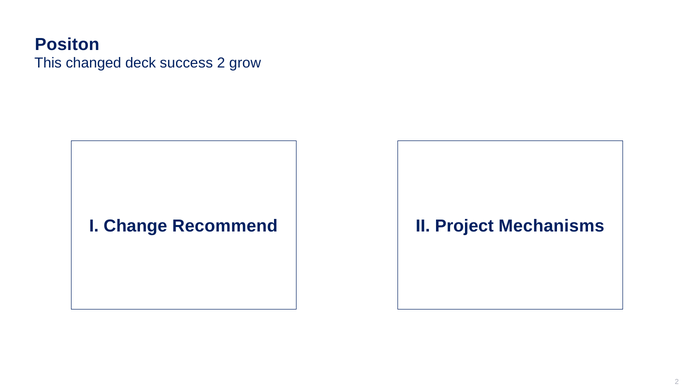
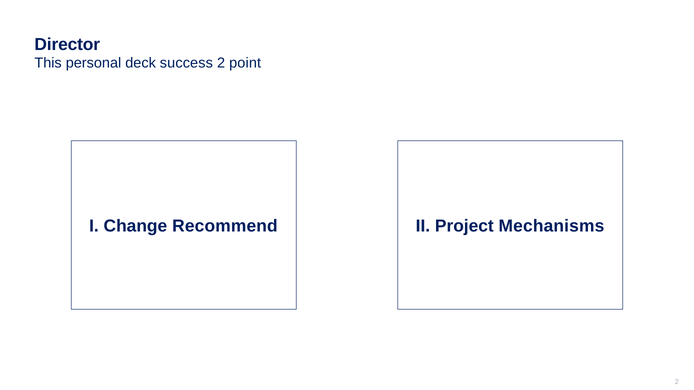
Positon: Positon -> Director
changed: changed -> personal
grow: grow -> point
